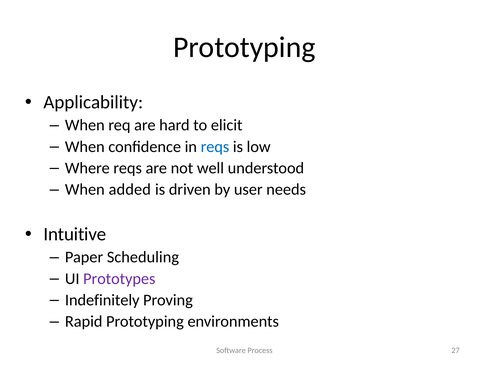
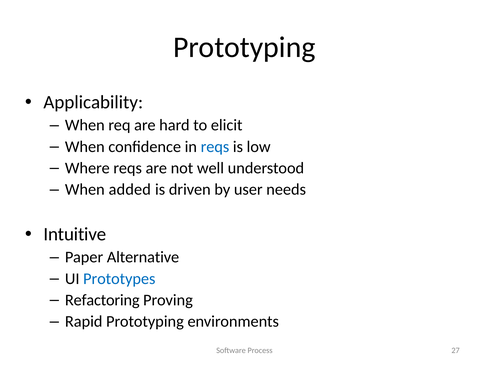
Scheduling: Scheduling -> Alternative
Prototypes colour: purple -> blue
Indefinitely: Indefinitely -> Refactoring
